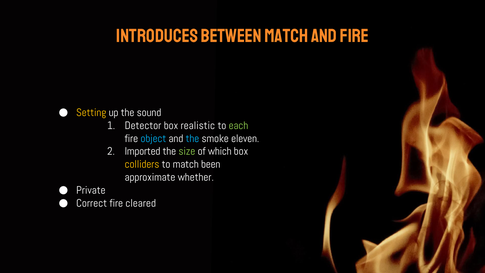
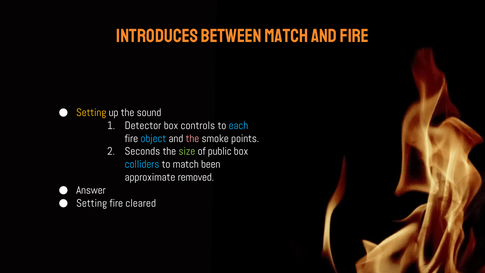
realistic: realistic -> controls
each colour: light green -> light blue
the at (192, 138) colour: light blue -> pink
eleven: eleven -> points
Imported: Imported -> Seconds
which: which -> public
colliders colour: yellow -> light blue
whether: whether -> removed
Private: Private -> Answer
Correct at (92, 203): Correct -> Setting
